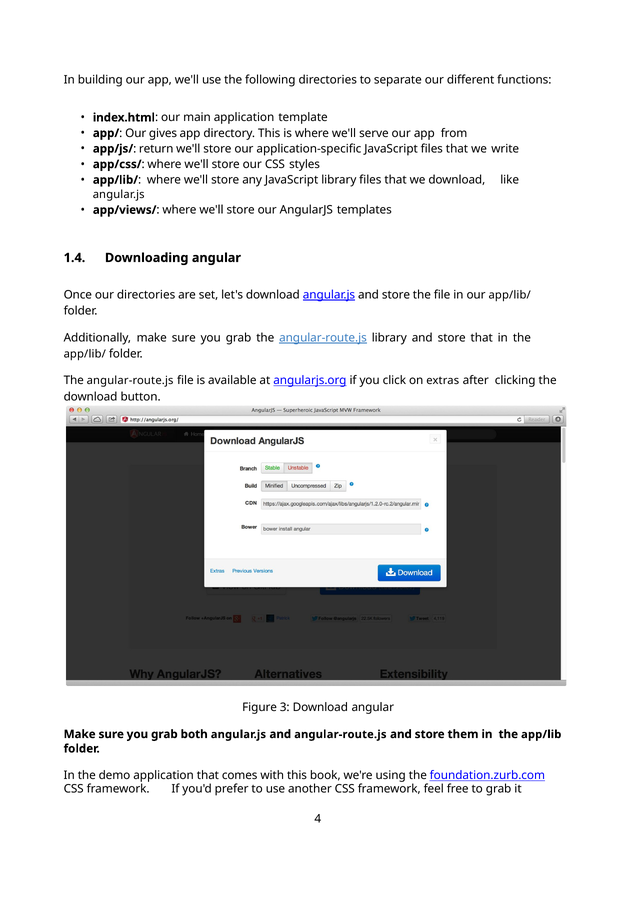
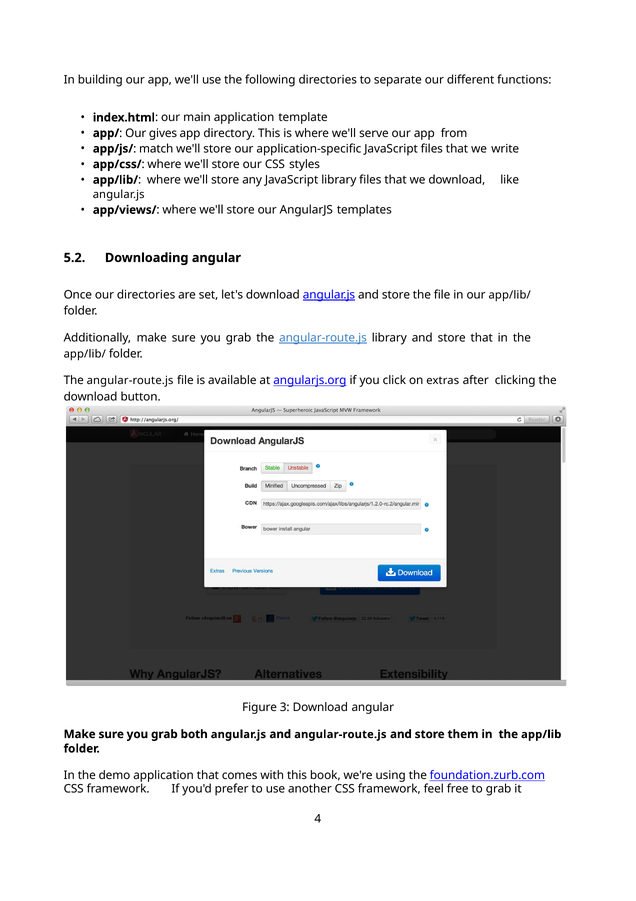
return: return -> match
1.4: 1.4 -> 5.2
